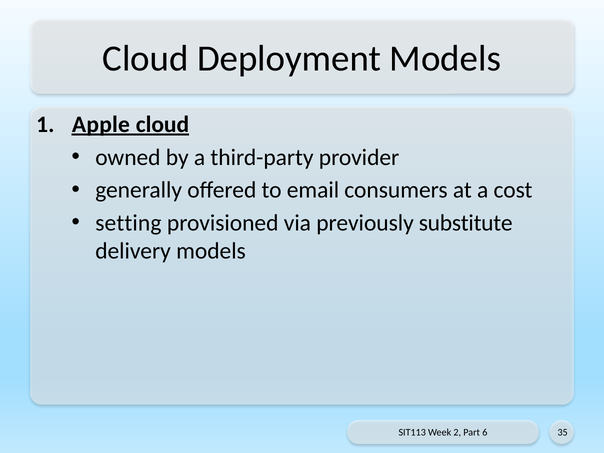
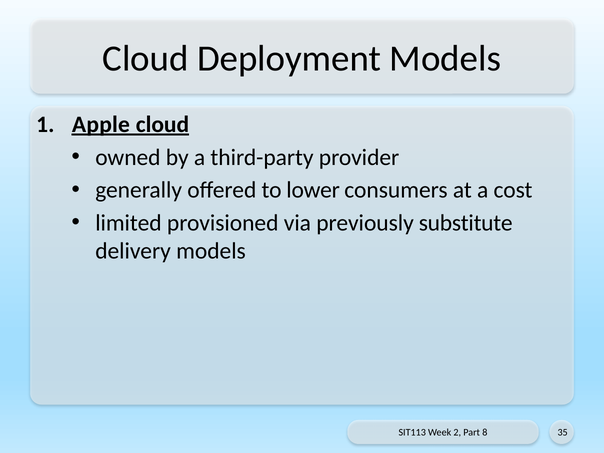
email: email -> lower
setting: setting -> limited
6: 6 -> 8
